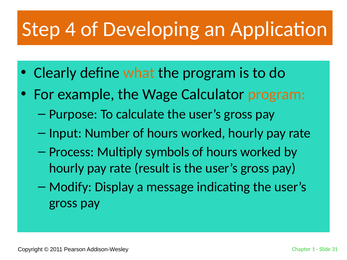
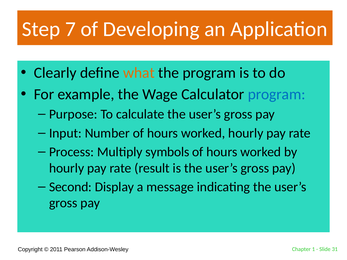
4: 4 -> 7
program at (277, 94) colour: orange -> blue
Modify: Modify -> Second
